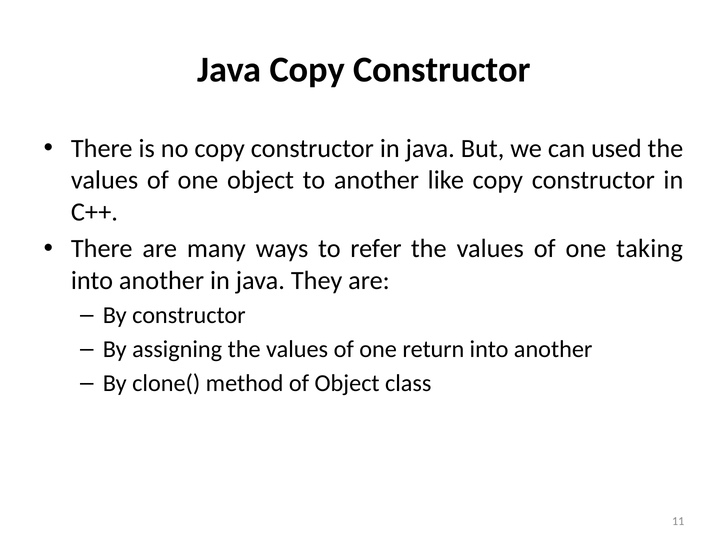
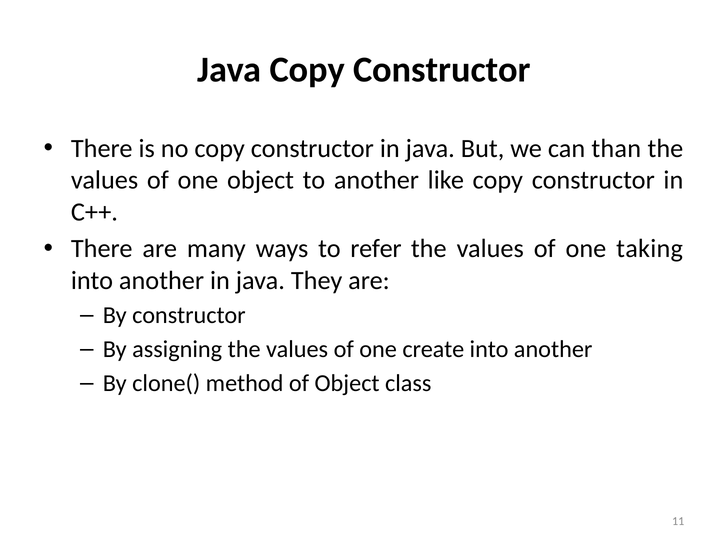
used: used -> than
return: return -> create
